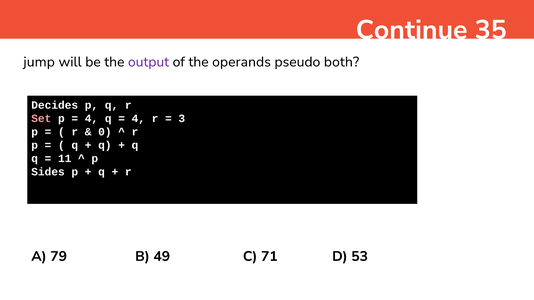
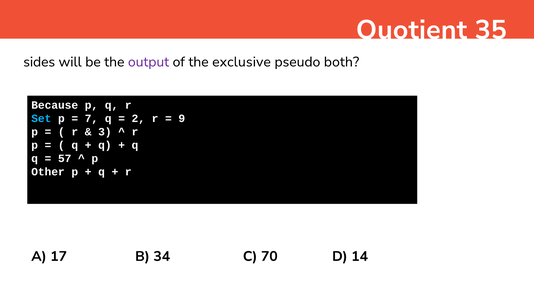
Continue: Continue -> Quotient
jump: jump -> sides
operands: operands -> exclusive
Decides: Decides -> Because
Set colour: pink -> light blue
4 at (91, 119): 4 -> 7
4 at (138, 119): 4 -> 2
3: 3 -> 9
0: 0 -> 3
11: 11 -> 57
Sides: Sides -> Other
79: 79 -> 17
49: 49 -> 34
71: 71 -> 70
53: 53 -> 14
